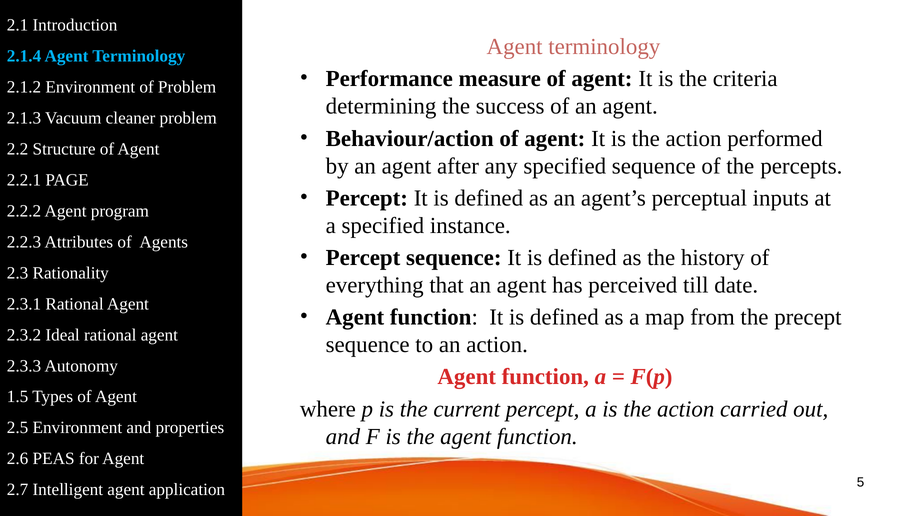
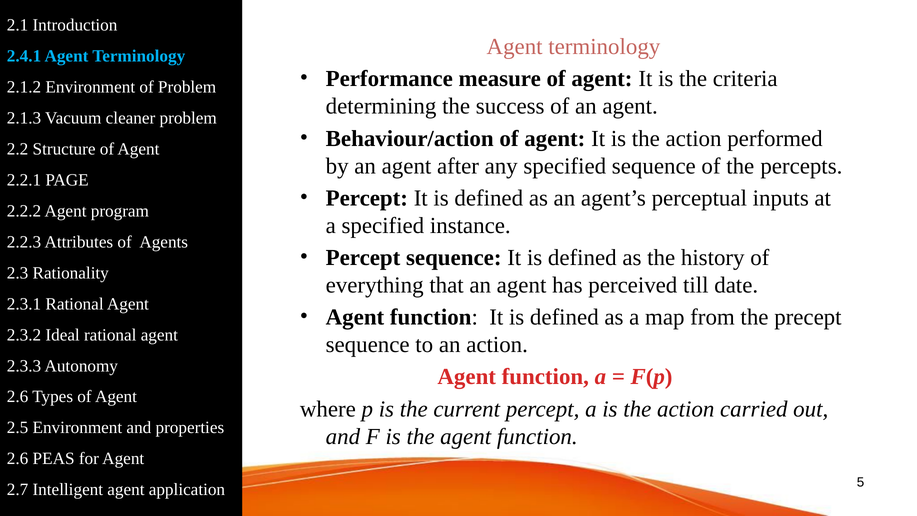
2.1.4: 2.1.4 -> 2.4.1
1.5 at (18, 397): 1.5 -> 2.6
